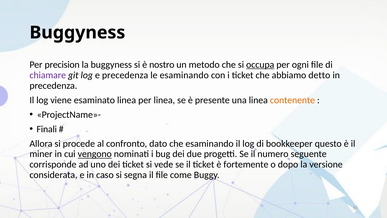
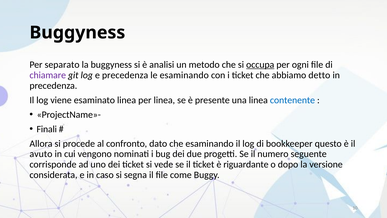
precision: precision -> separato
nostro: nostro -> analisi
contenente colour: orange -> blue
miner: miner -> avuto
vengono underline: present -> none
fortemente: fortemente -> riguardante
